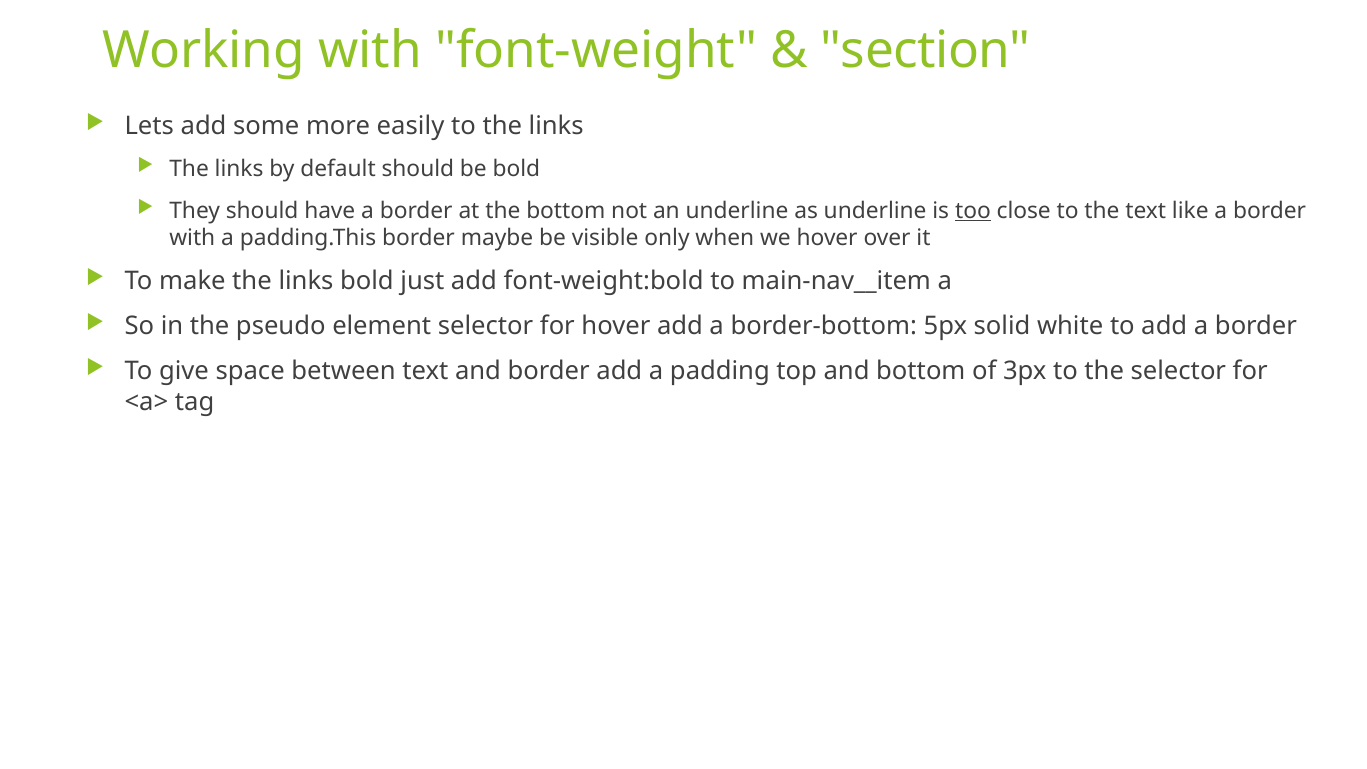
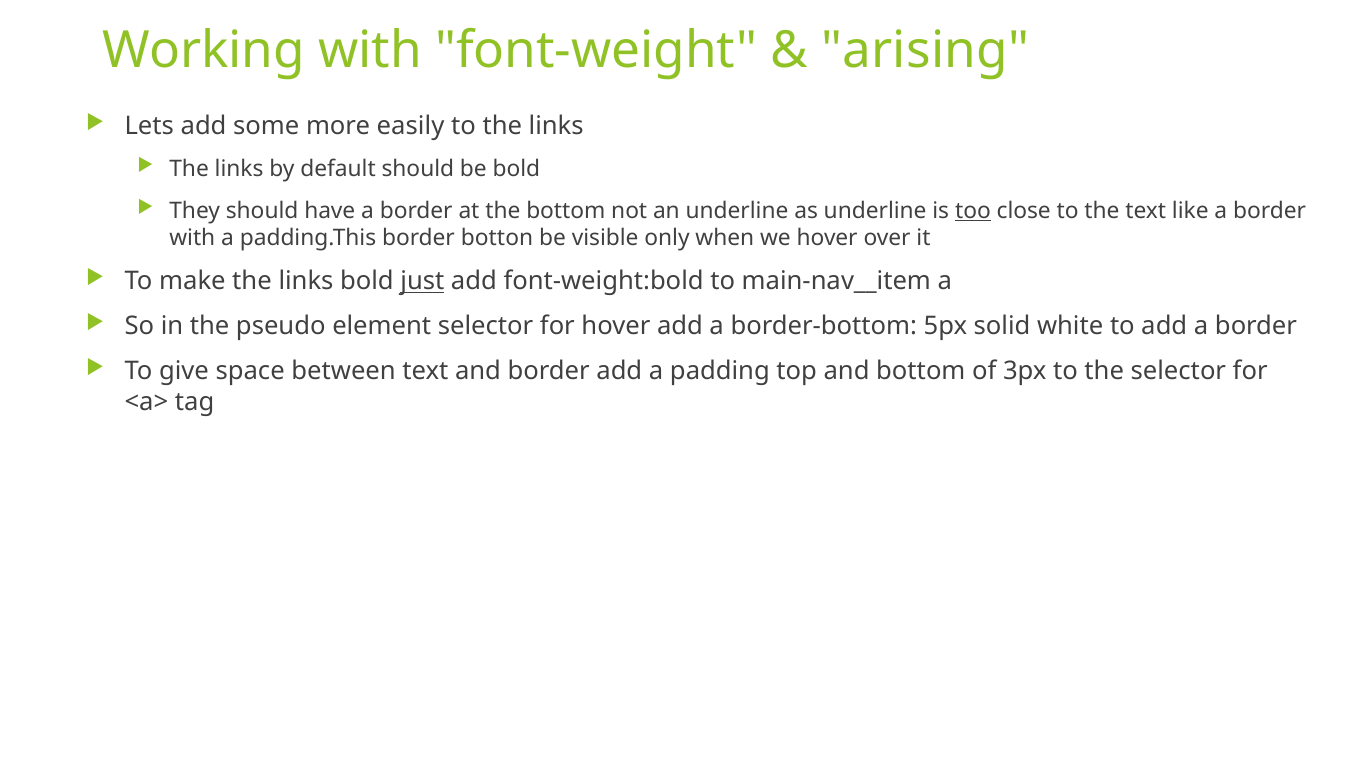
section: section -> arising
maybe: maybe -> botton
just underline: none -> present
